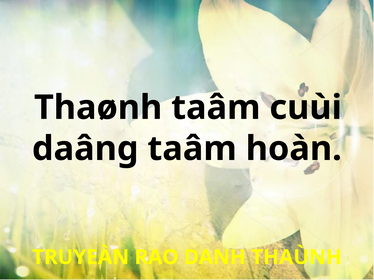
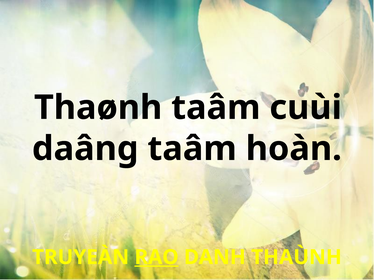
RAO underline: none -> present
